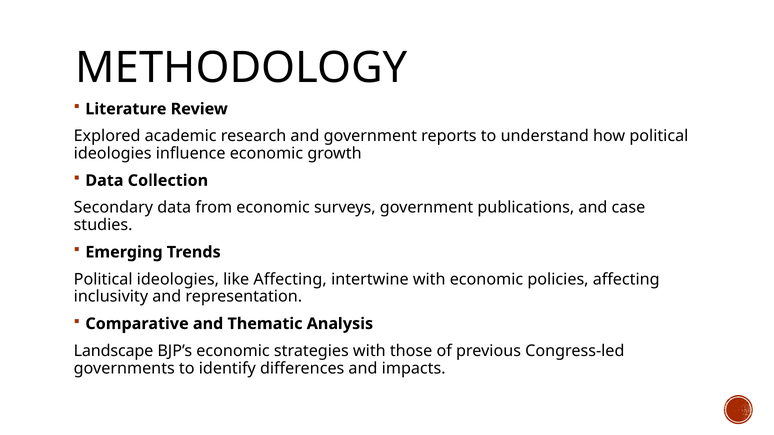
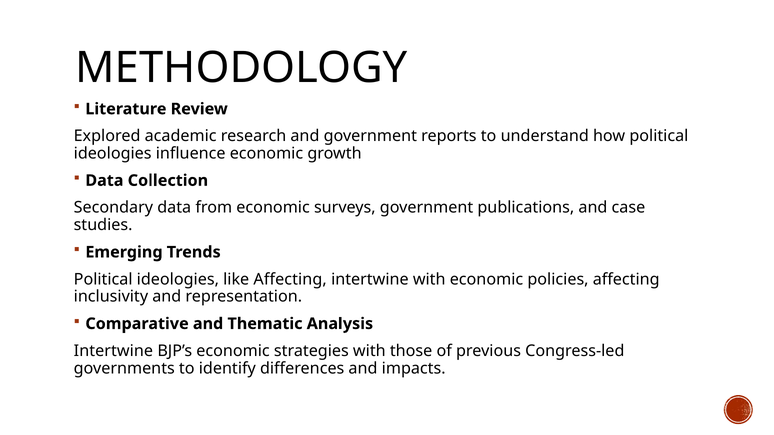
Landscape at (114, 351): Landscape -> Intertwine
